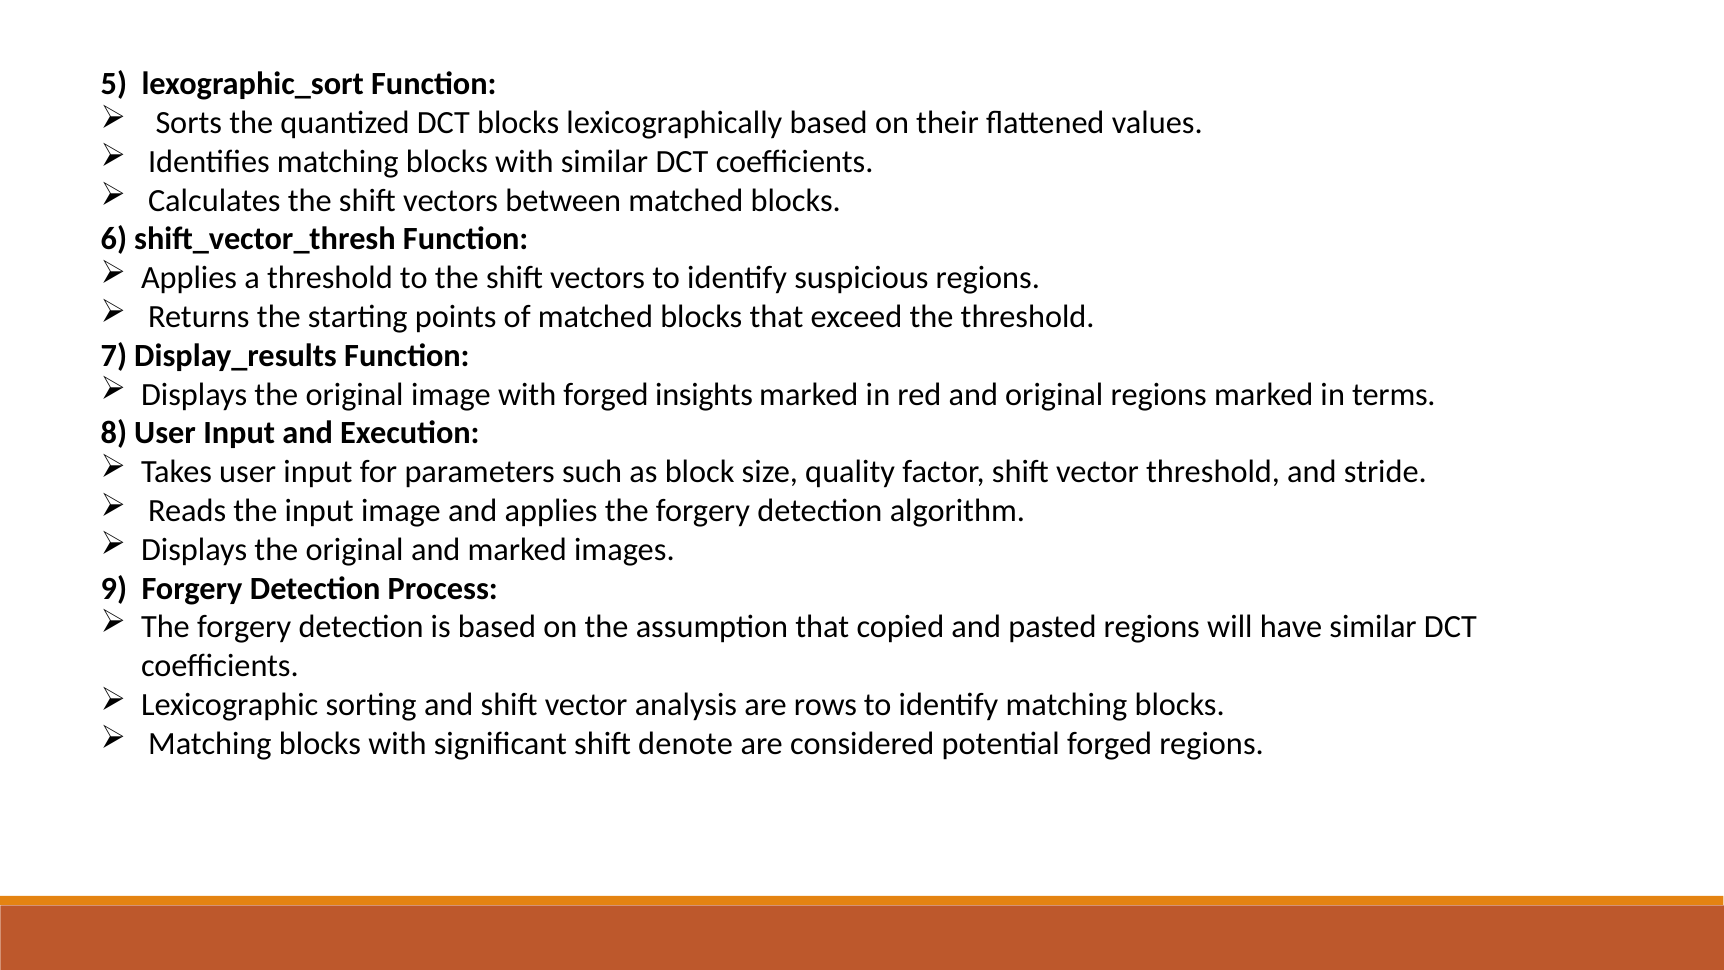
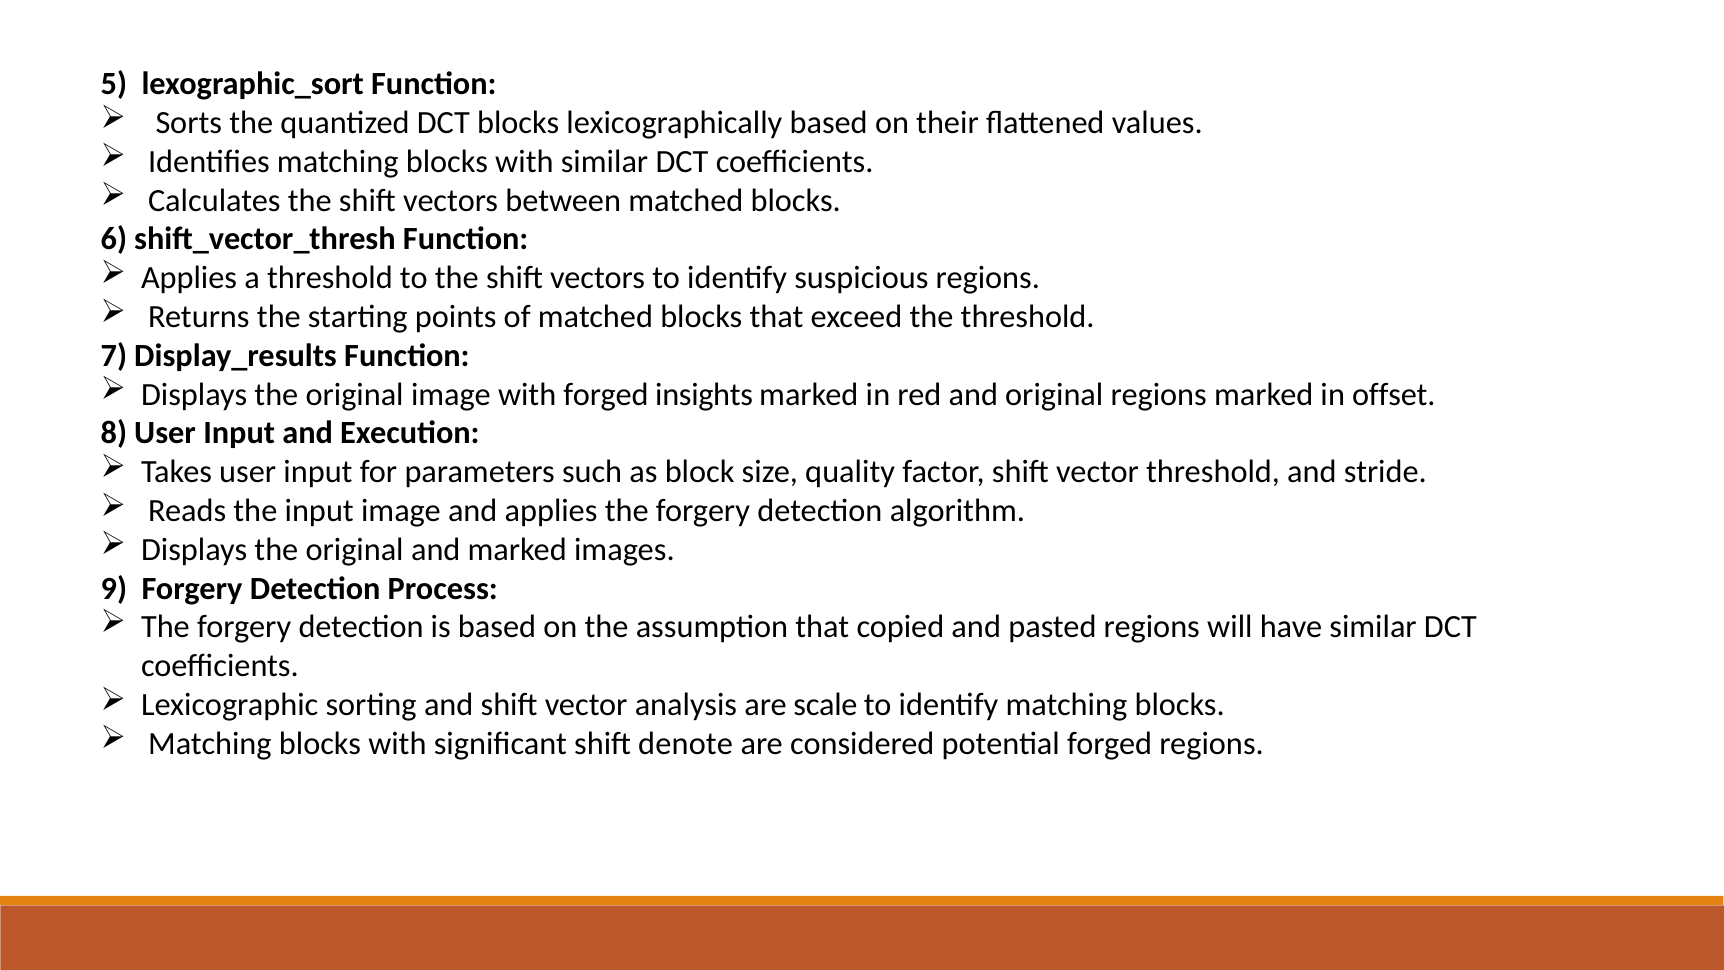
terms: terms -> offset
rows: rows -> scale
